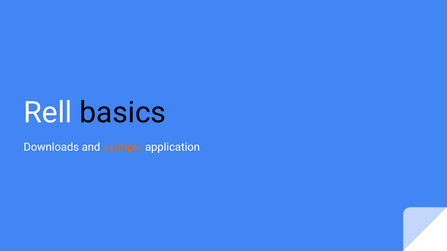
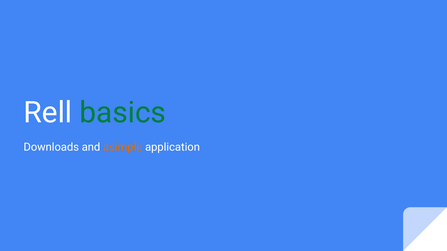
basics colour: black -> green
